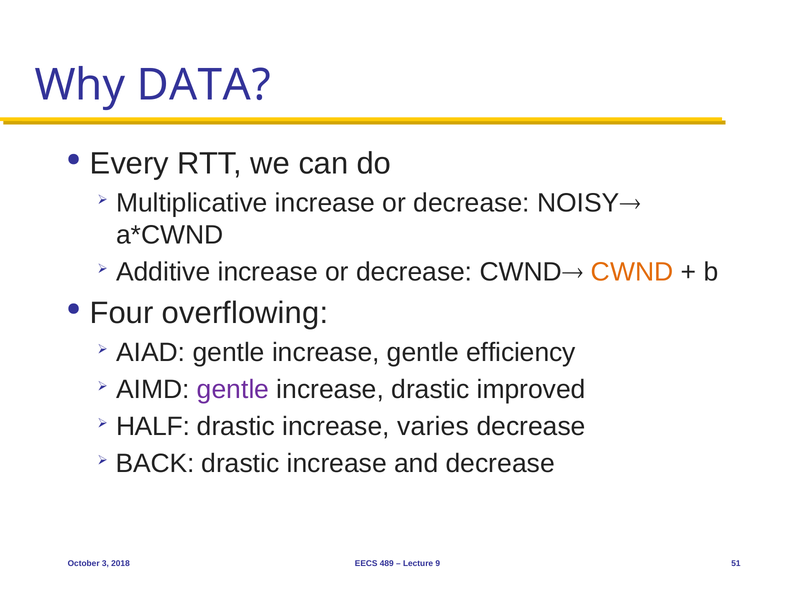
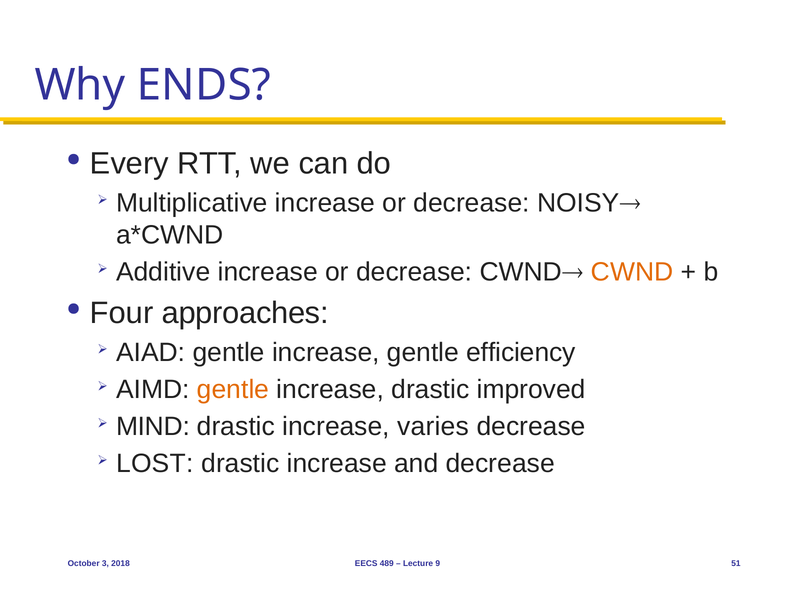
DATA: DATA -> ENDS
overflowing: overflowing -> approaches
gentle at (233, 390) colour: purple -> orange
HALF: HALF -> MIND
BACK: BACK -> LOST
